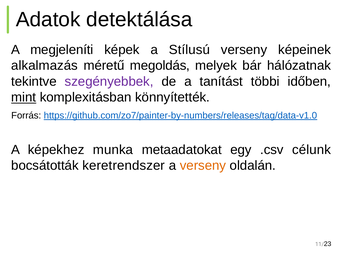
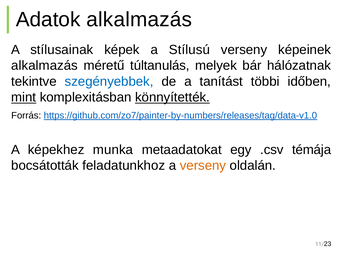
Adatok detektálása: detektálása -> alkalmazás
megjeleníti: megjeleníti -> stílusainak
megoldás: megoldás -> túltanulás
szegényebbek colour: purple -> blue
könnyítették underline: none -> present
célunk: célunk -> témája
keretrendszer: keretrendszer -> feladatunkhoz
